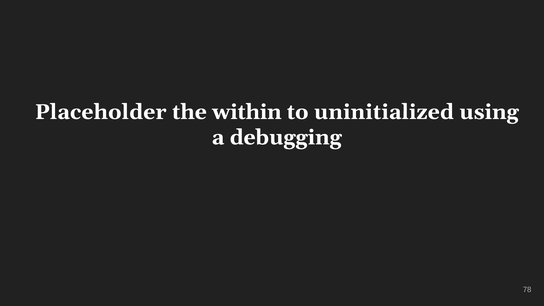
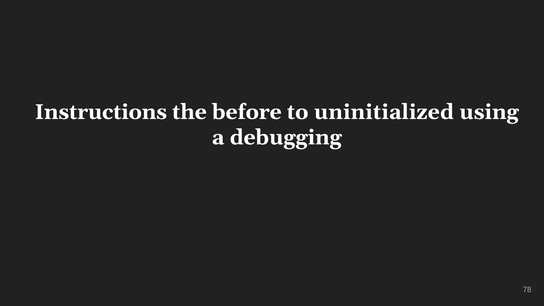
Placeholder: Placeholder -> Instructions
within: within -> before
